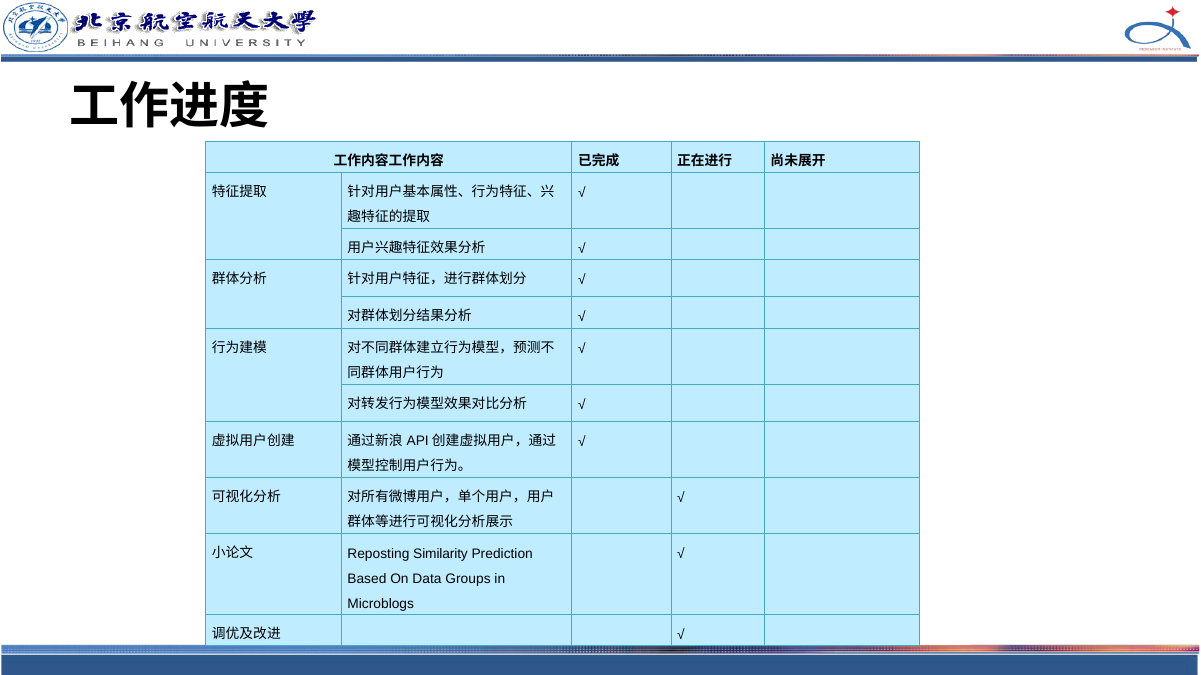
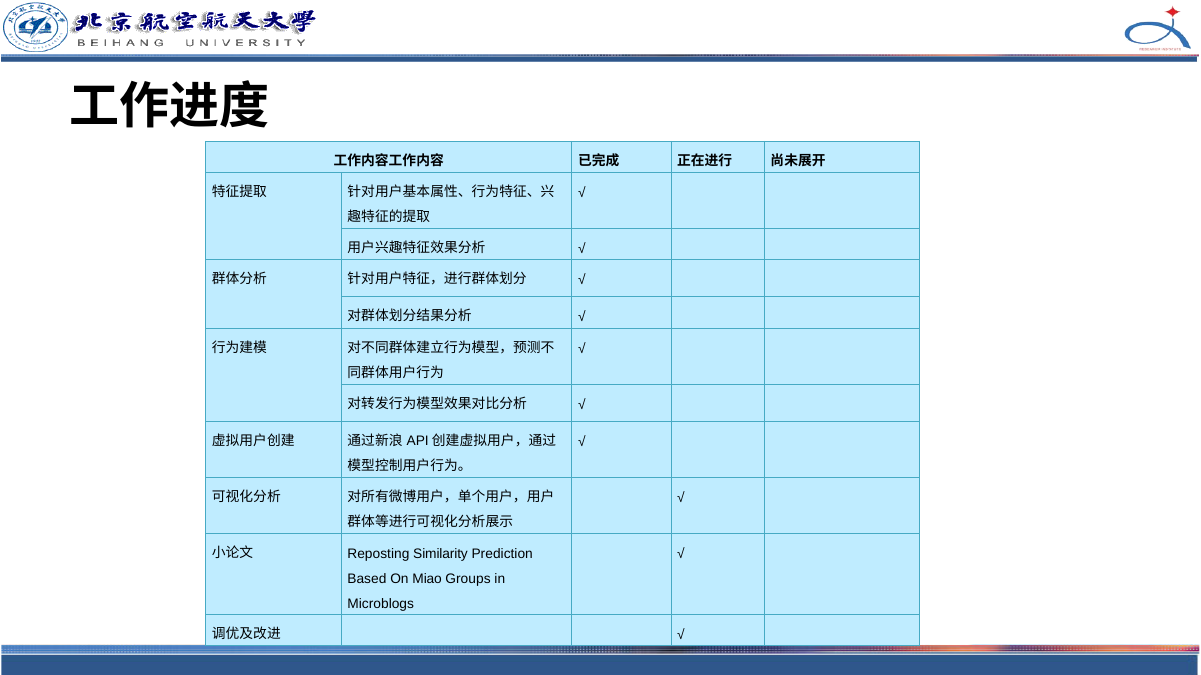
Data: Data -> Miao
